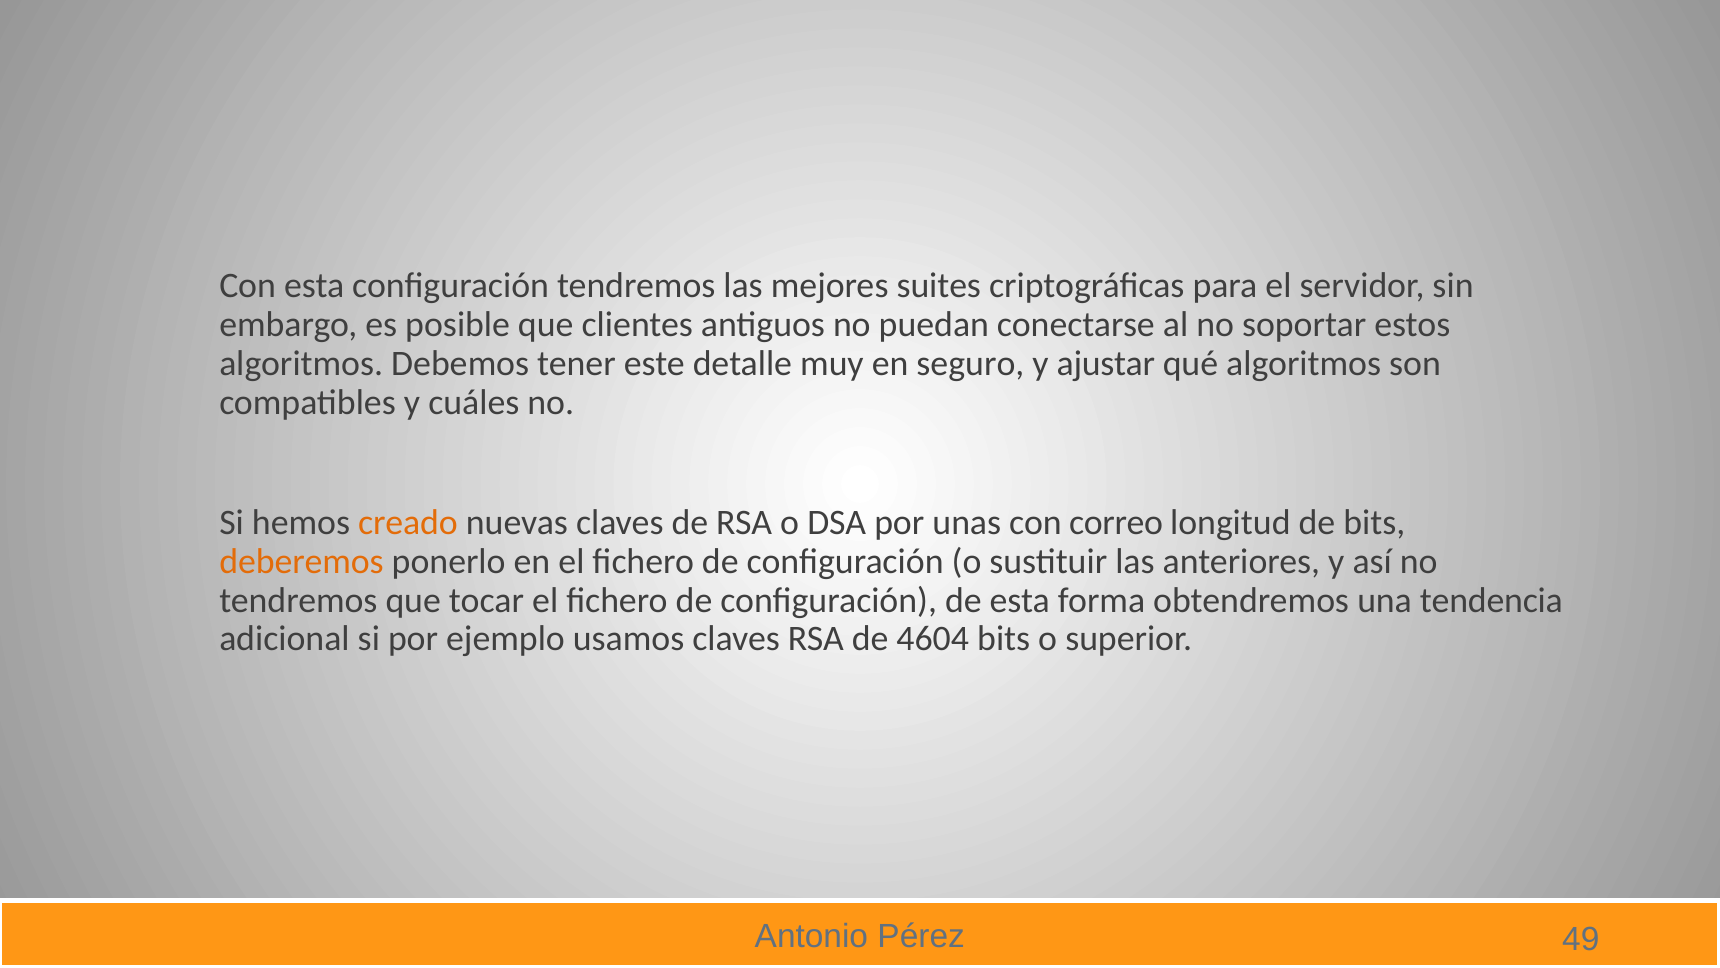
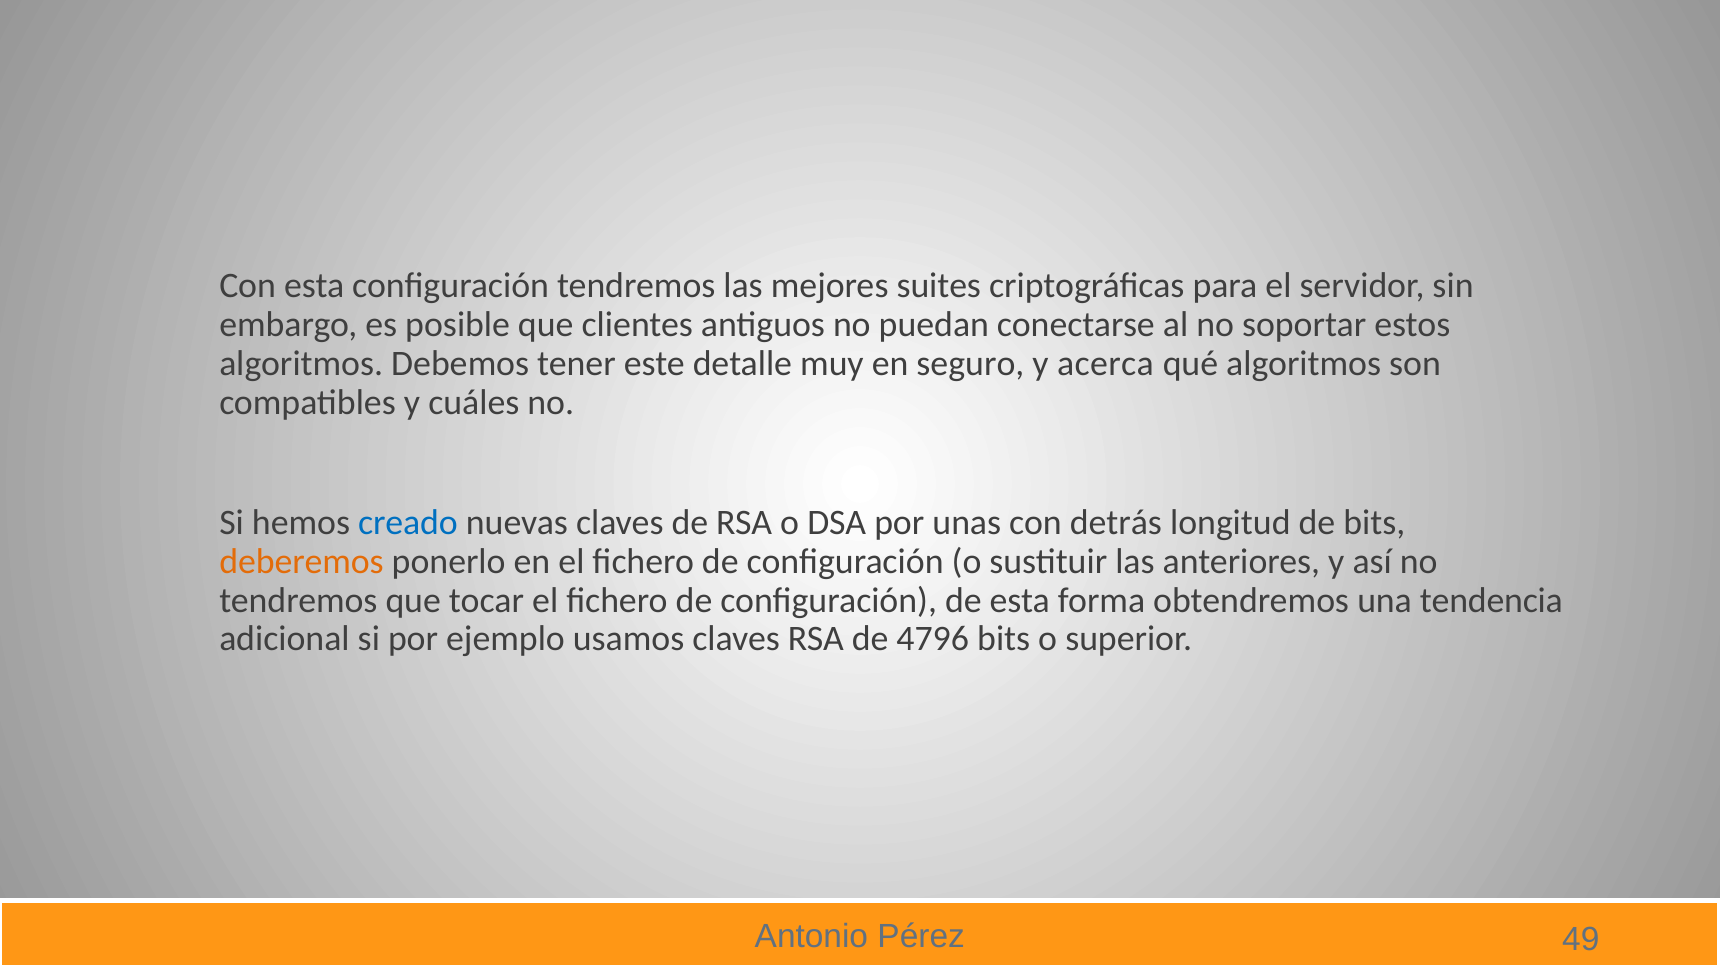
ajustar: ajustar -> acerca
creado colour: orange -> blue
correo: correo -> detrás
4604: 4604 -> 4796
